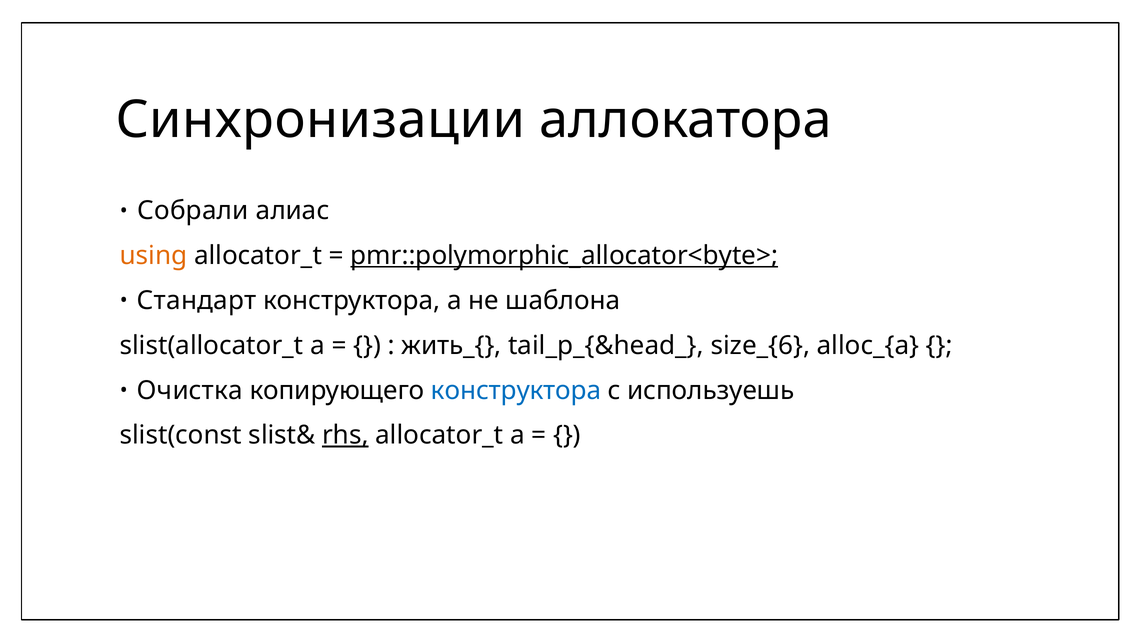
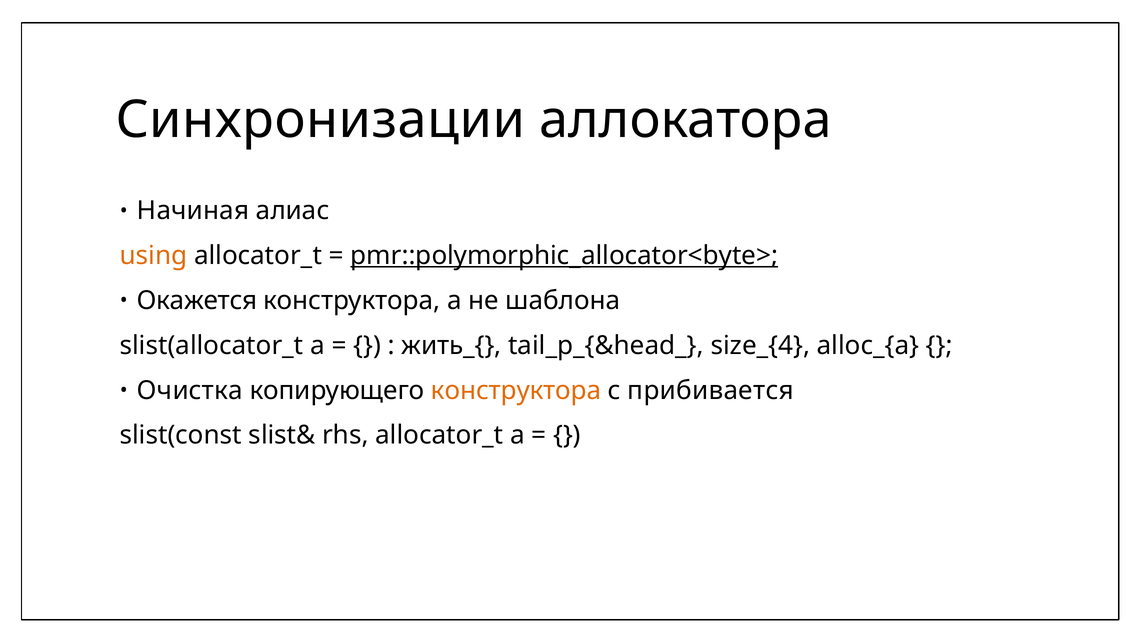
Собрали: Собрали -> Начиная
Стандарт: Стандарт -> Окажется
size_{6: size_{6 -> size_{4
конструктора at (516, 390) colour: blue -> orange
используешь: используешь -> прибивается
rhs underline: present -> none
